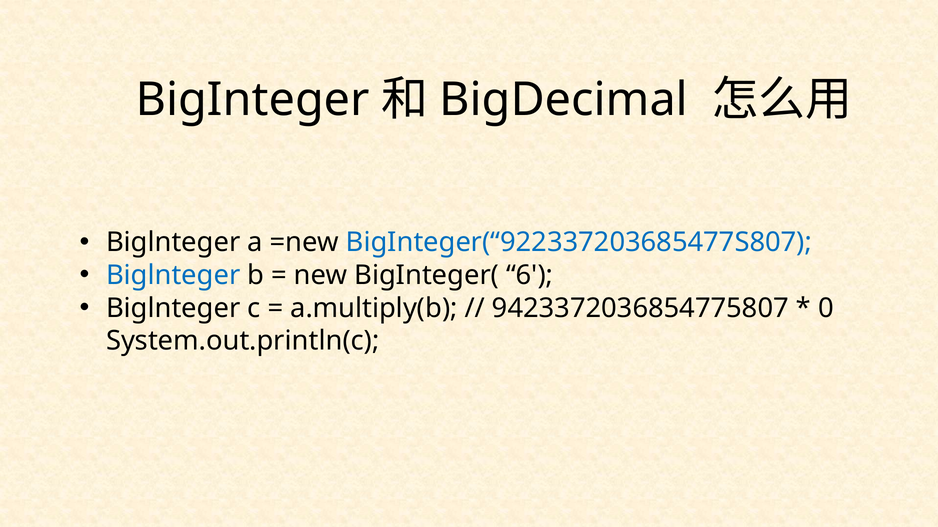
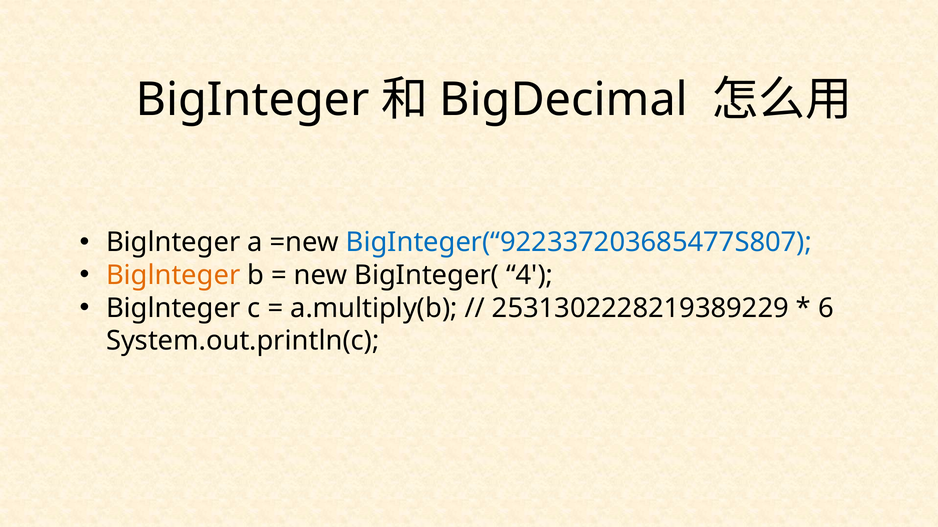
Biglnteger at (173, 276) colour: blue -> orange
6: 6 -> 4
9423372036854775807: 9423372036854775807 -> 2531302228219389229
0: 0 -> 6
